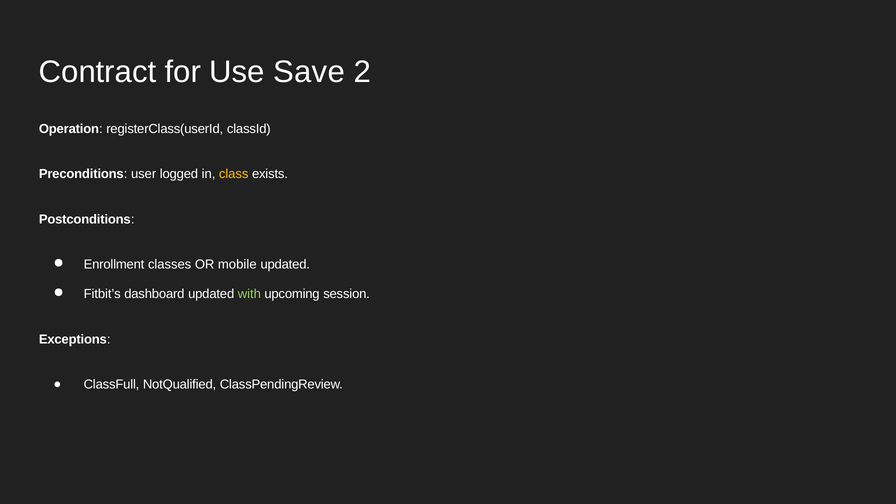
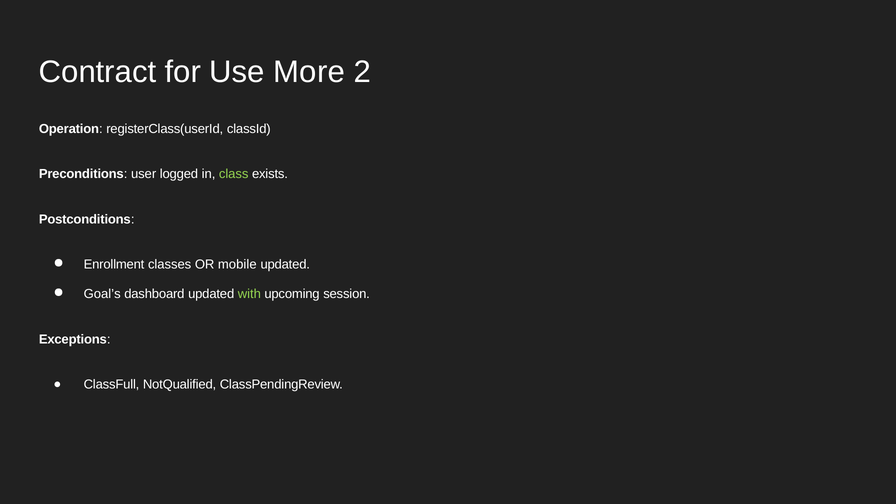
Save: Save -> More
class colour: yellow -> light green
Fitbit’s: Fitbit’s -> Goal’s
